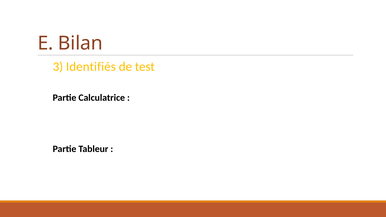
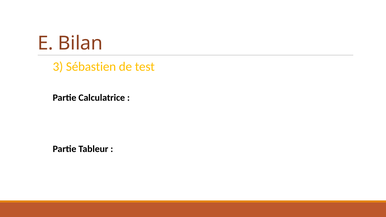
Identifiés: Identifiés -> Sébastien
